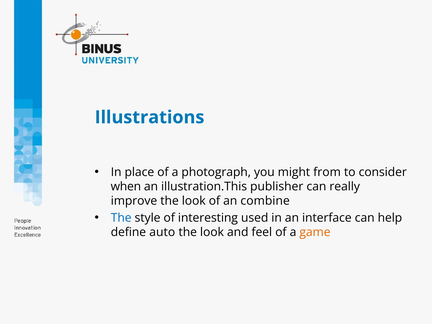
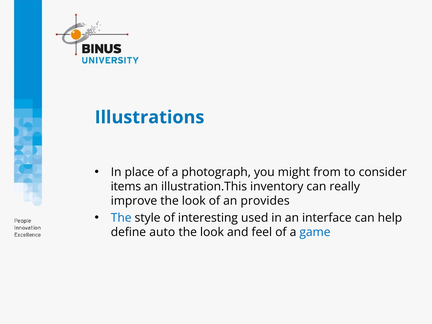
when: when -> items
publisher: publisher -> inventory
combine: combine -> provides
game colour: orange -> blue
